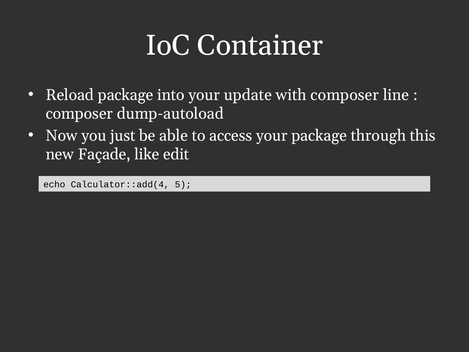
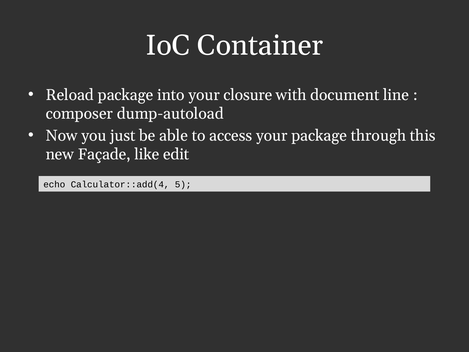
update: update -> closure
with composer: composer -> document
